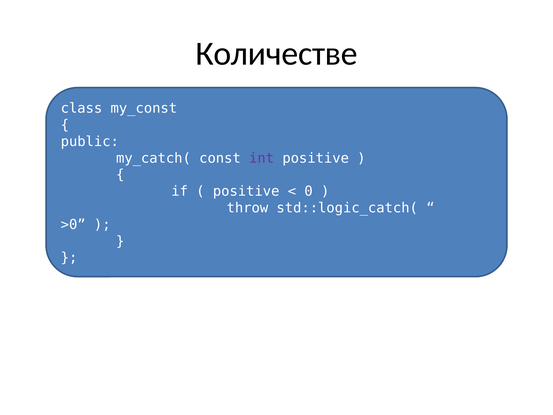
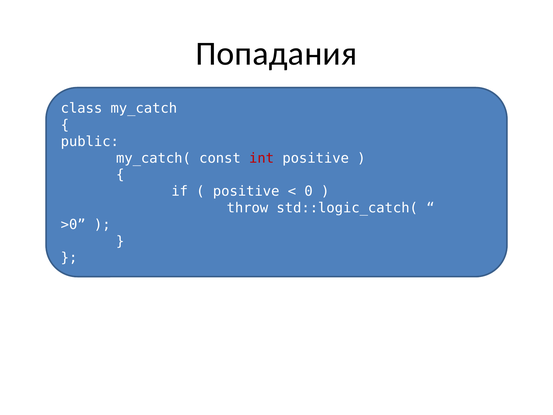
Количестве: Количестве -> Попадания
my_const: my_const -> my_catch
int colour: purple -> red
